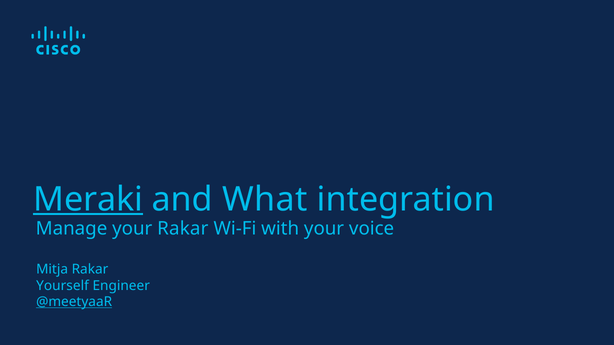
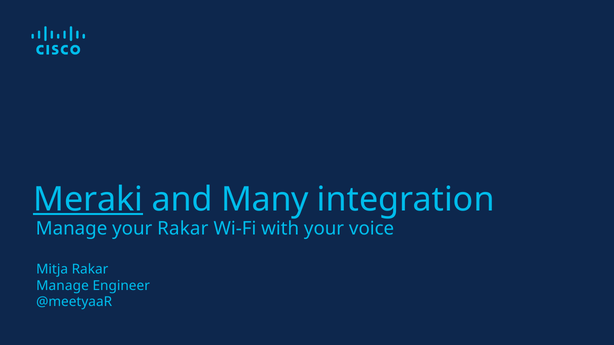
What: What -> Many
Yourself at (63, 286): Yourself -> Manage
@meetyaaR underline: present -> none
